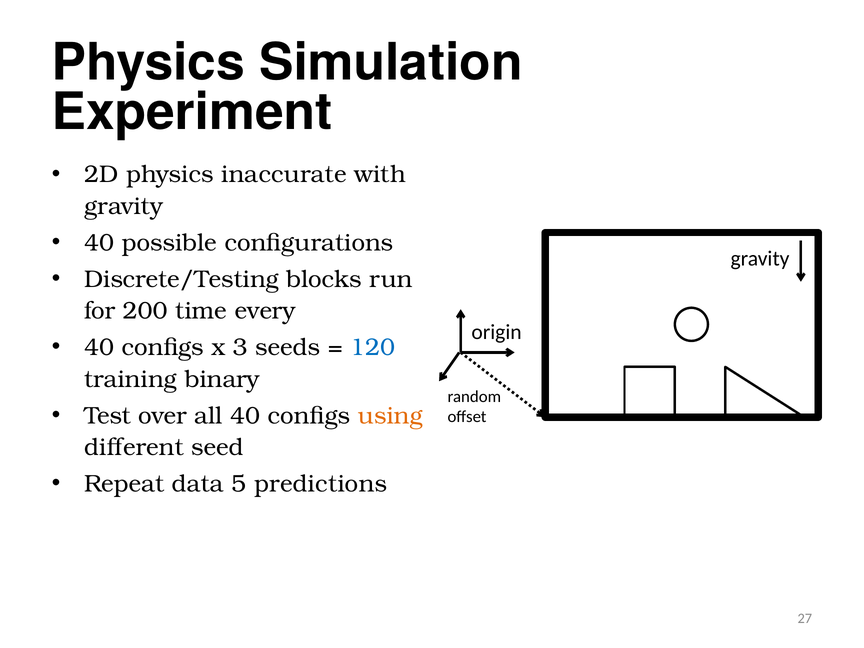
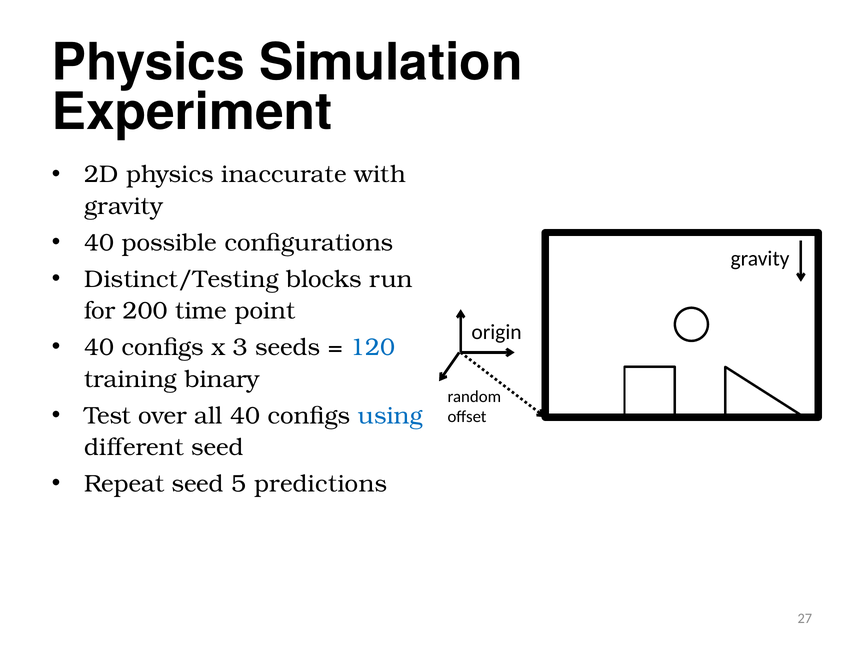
Discrete/Testing: Discrete/Testing -> Distinct/Testing
every: every -> point
using colour: orange -> blue
Repeat data: data -> seed
